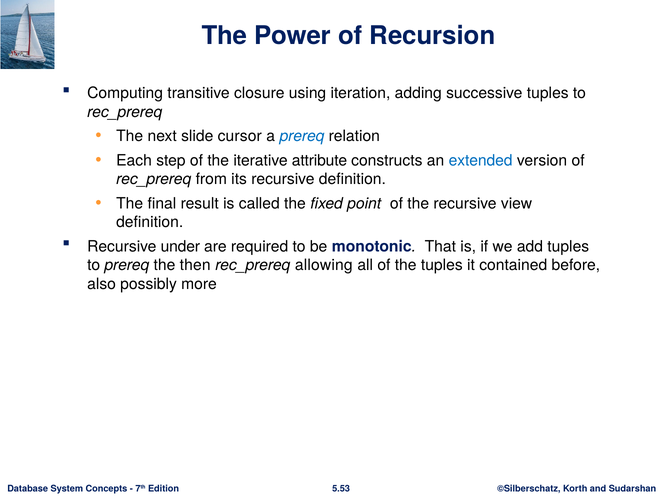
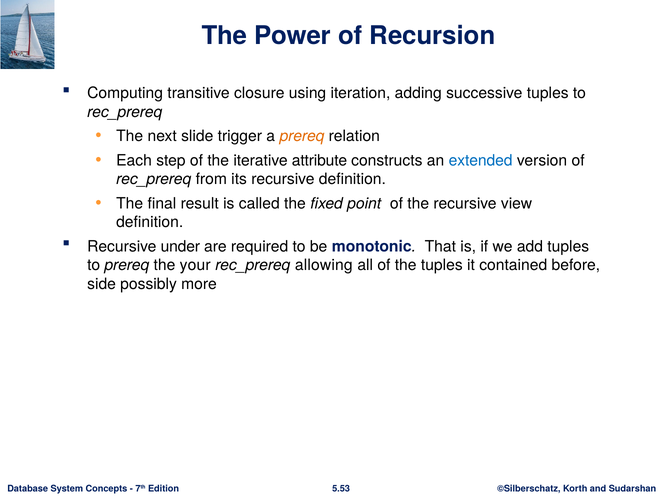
cursor: cursor -> trigger
prereq at (302, 136) colour: blue -> orange
then: then -> your
also: also -> side
